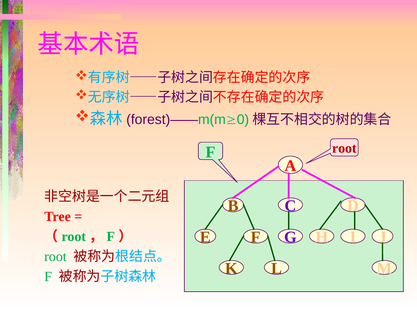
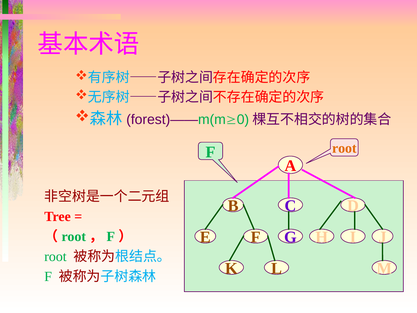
root at (344, 148) colour: red -> orange
